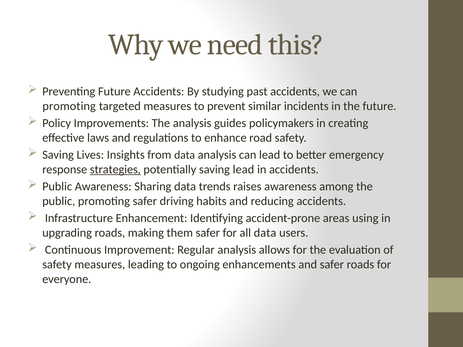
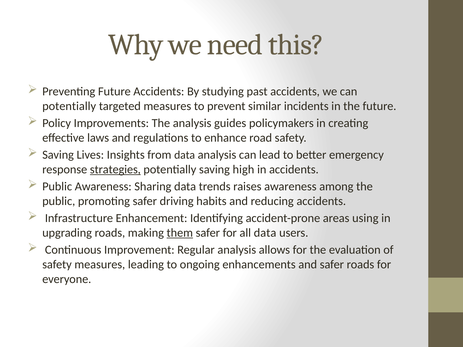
promoting at (69, 106): promoting -> potentially
saving lead: lead -> high
them underline: none -> present
